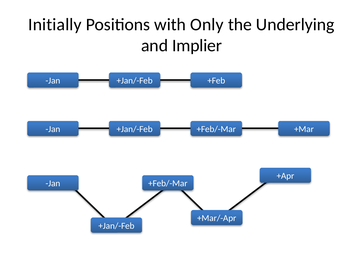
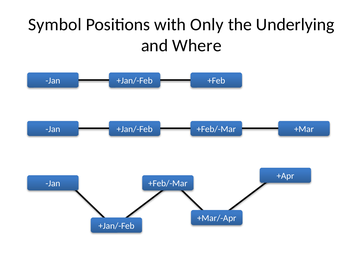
Initially: Initially -> Symbol
Implier: Implier -> Where
